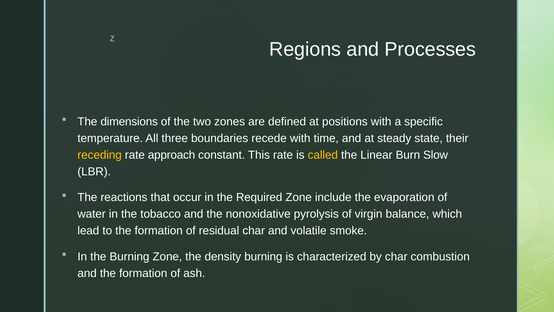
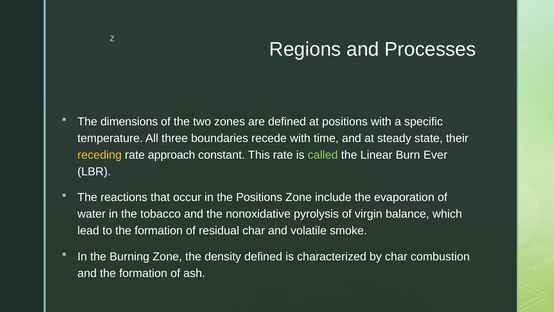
called colour: yellow -> light green
Slow: Slow -> Ever
the Required: Required -> Positions
density burning: burning -> defined
